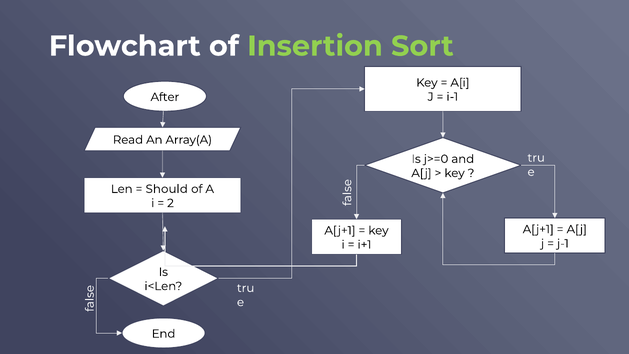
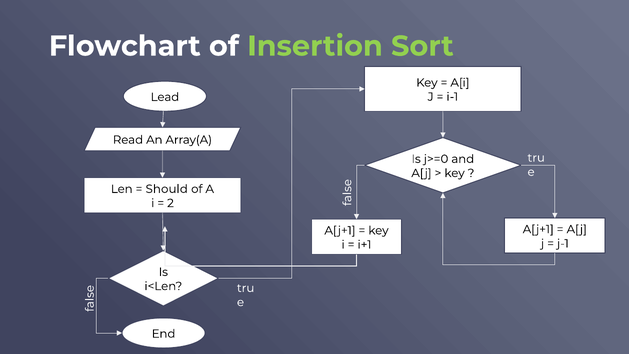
After: After -> Lead
